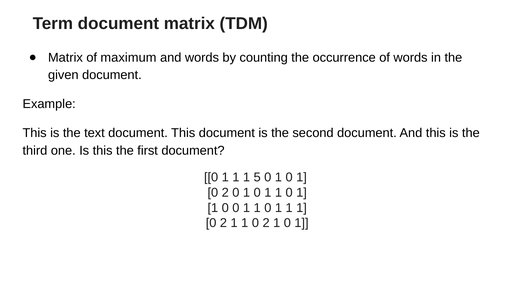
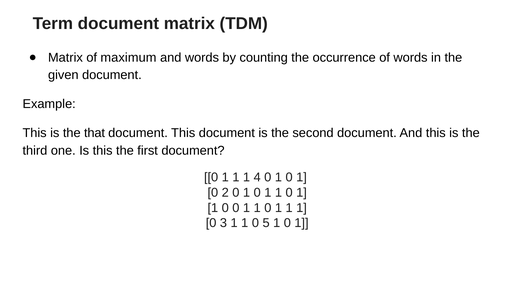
text: text -> that
5: 5 -> 4
2 at (223, 223): 2 -> 3
2 at (266, 223): 2 -> 5
